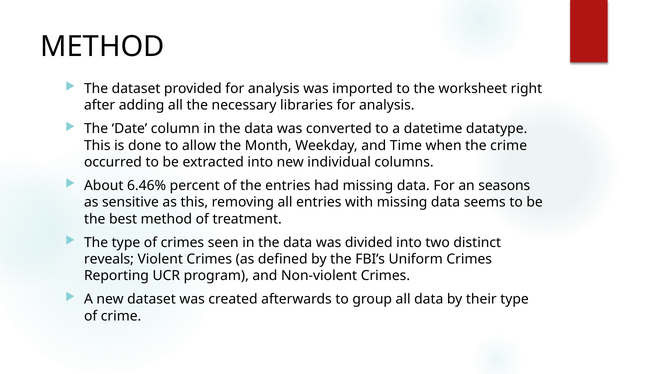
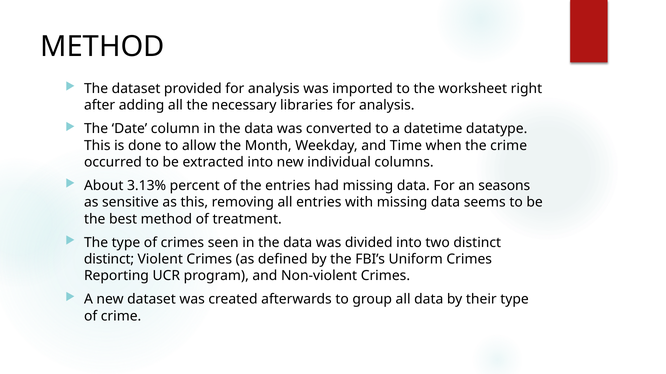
6.46%: 6.46% -> 3.13%
reveals at (109, 260): reveals -> distinct
